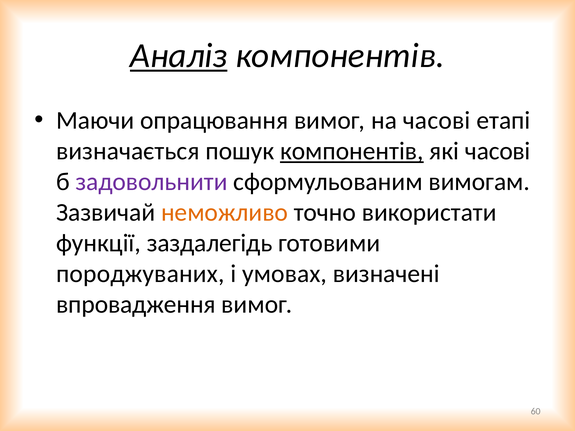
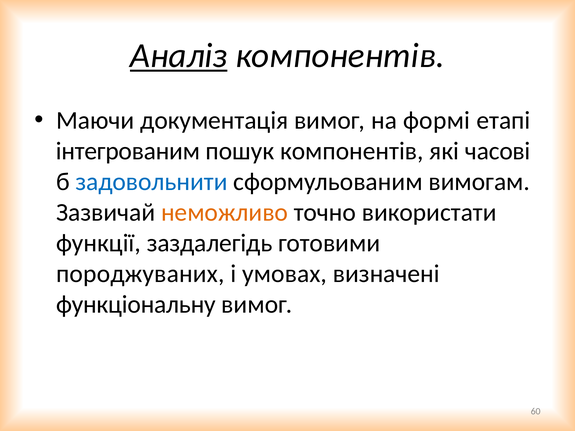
опрацювання: опрацювання -> документація
на часові: часові -> формі
визначається: визначається -> інтегрованим
компонентів at (352, 151) underline: present -> none
задовольнити colour: purple -> blue
впровадження: впровадження -> функціональну
